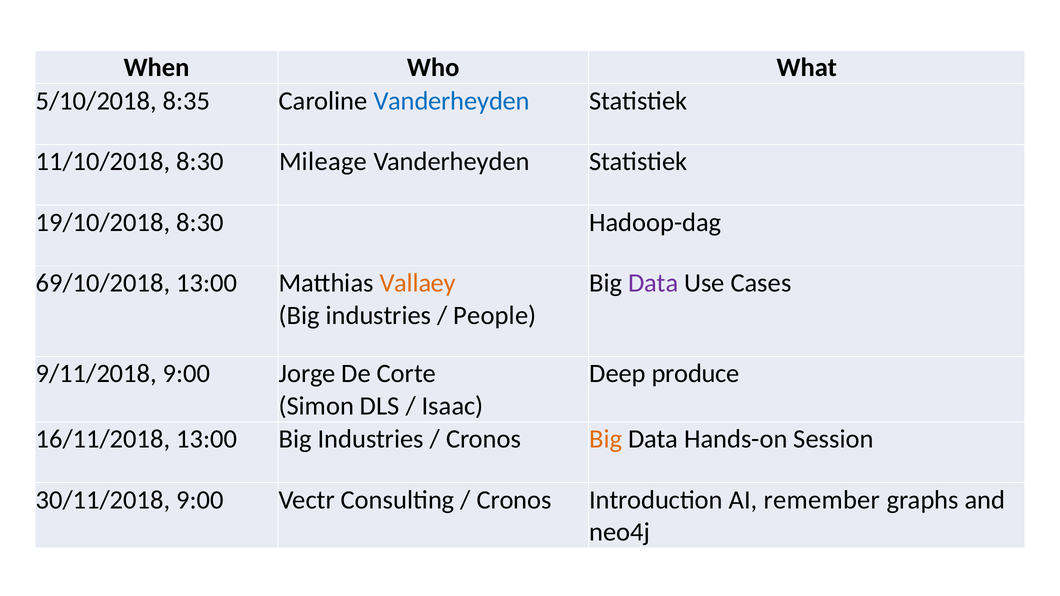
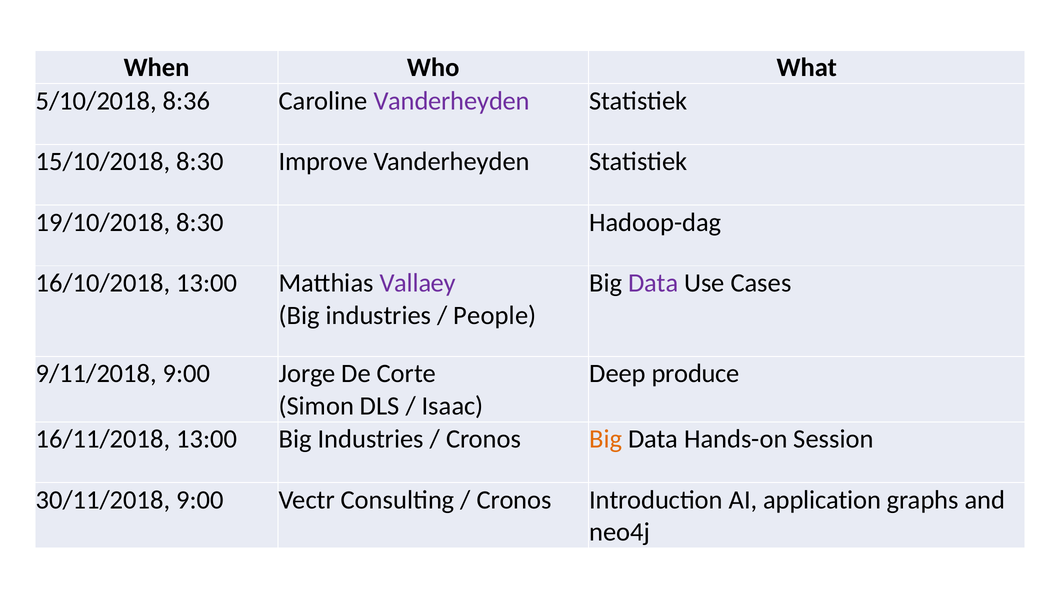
8:35: 8:35 -> 8:36
Vanderheyden at (452, 101) colour: blue -> purple
11/10/2018: 11/10/2018 -> 15/10/2018
Mileage: Mileage -> Improve
69/10/2018: 69/10/2018 -> 16/10/2018
Vallaey colour: orange -> purple
remember: remember -> application
